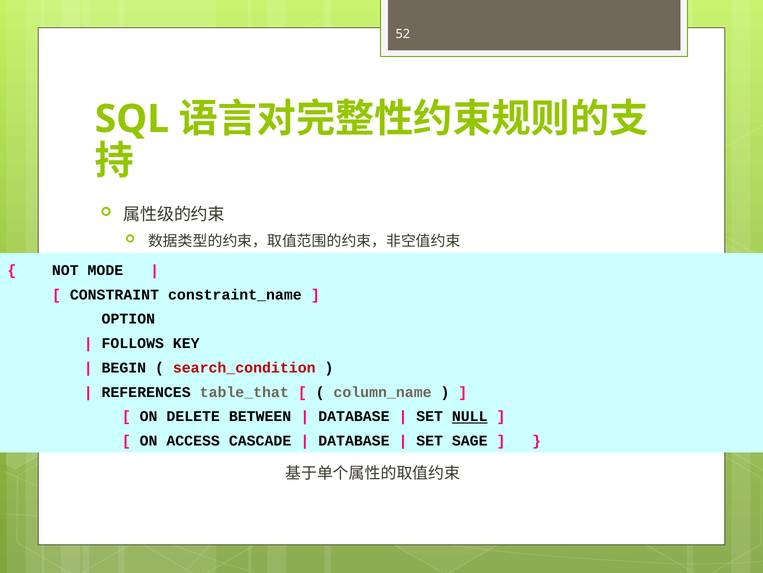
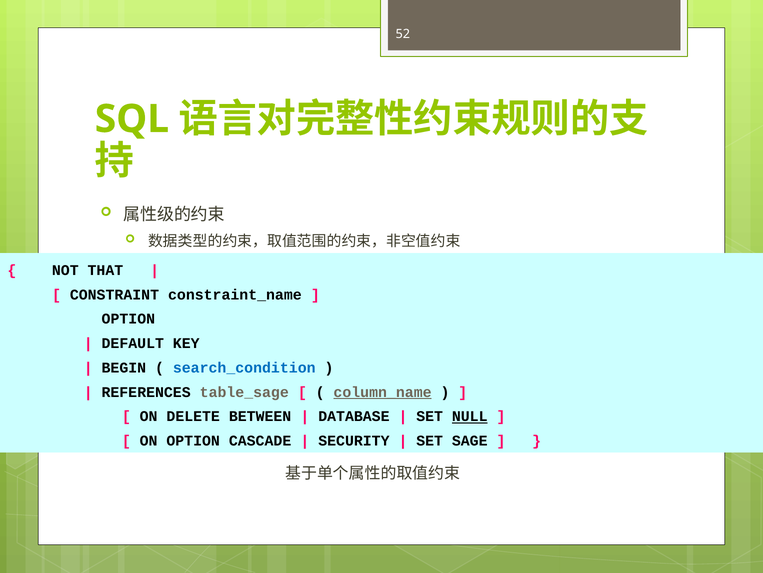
MODE: MODE -> THAT
FOLLOWS: FOLLOWS -> DEFAULT
search_condition colour: red -> blue
table_that: table_that -> table_sage
column_name underline: none -> present
ON ACCESS: ACCESS -> OPTION
DATABASE at (354, 440): DATABASE -> SECURITY
